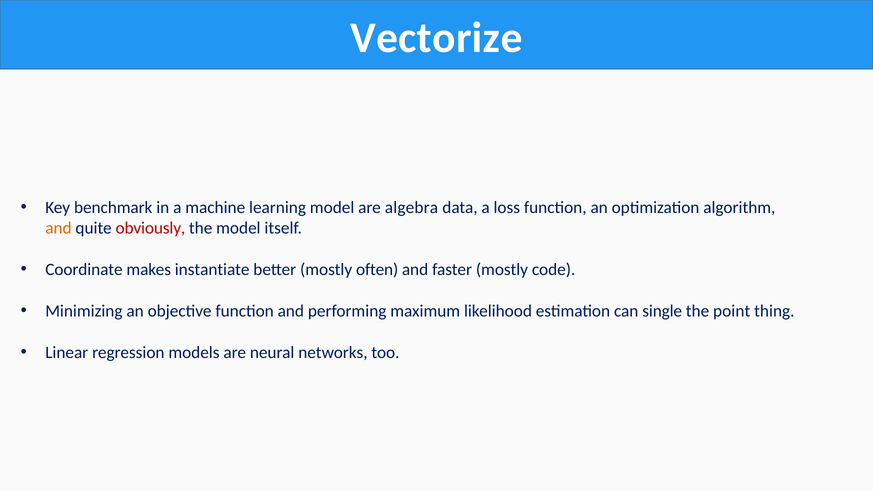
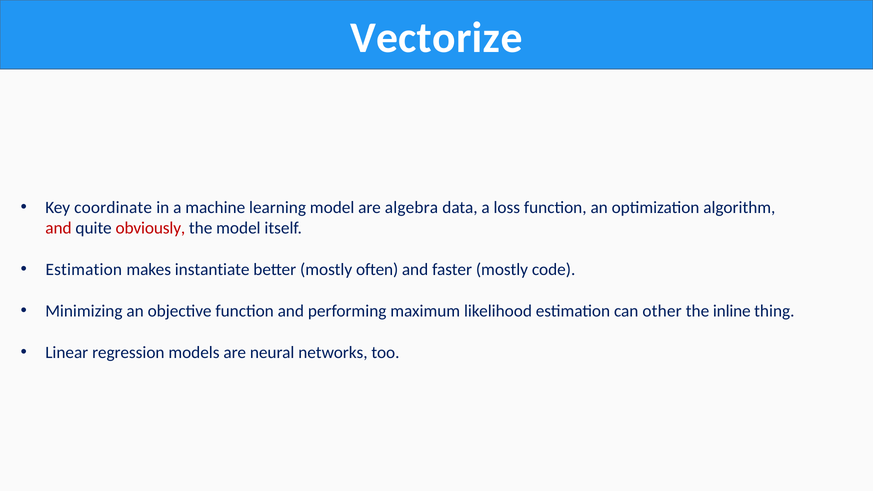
benchmark: benchmark -> coordinate
and at (58, 228) colour: orange -> red
Coordinate at (84, 270): Coordinate -> Estimation
single: single -> other
point: point -> inline
